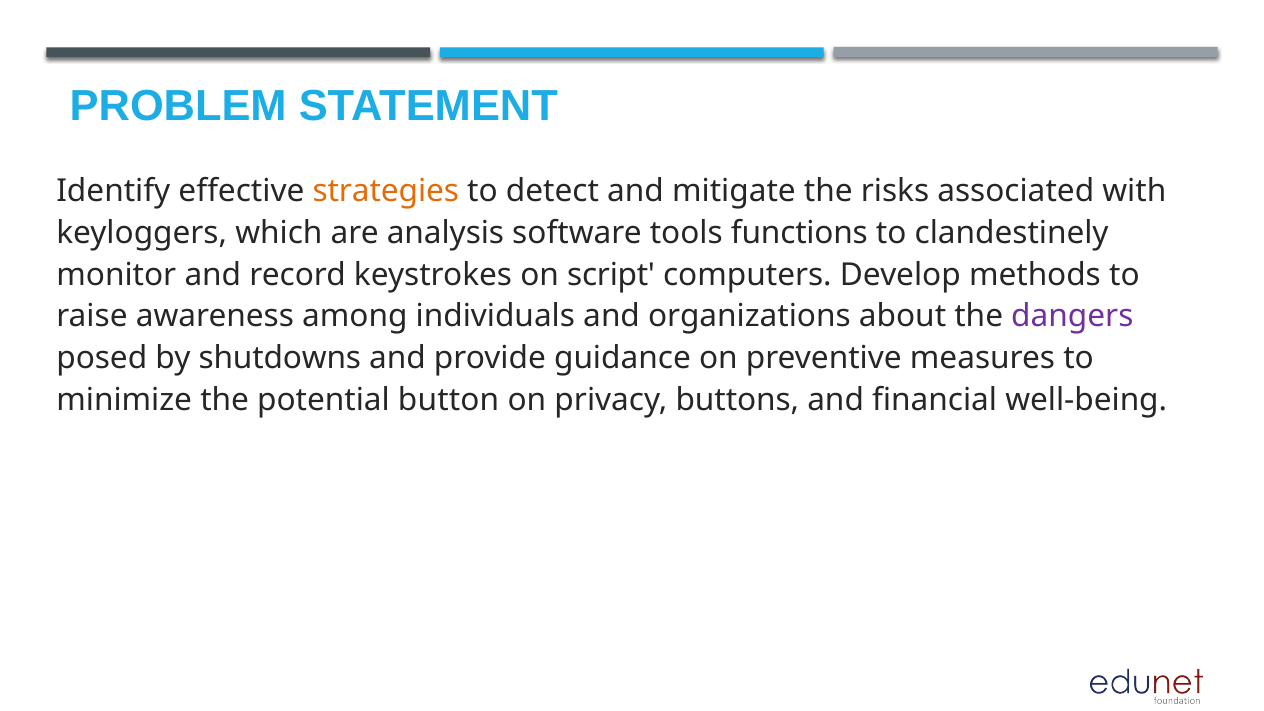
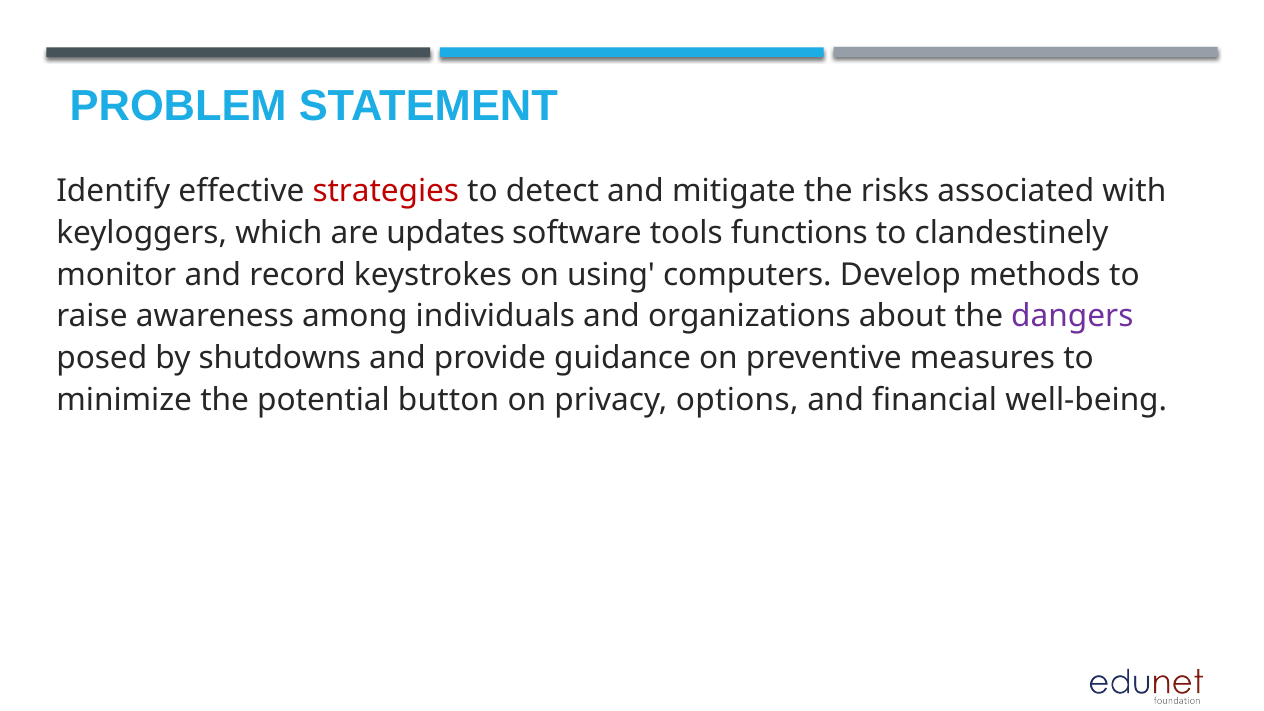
strategies colour: orange -> red
analysis: analysis -> updates
script: script -> using
buttons: buttons -> options
